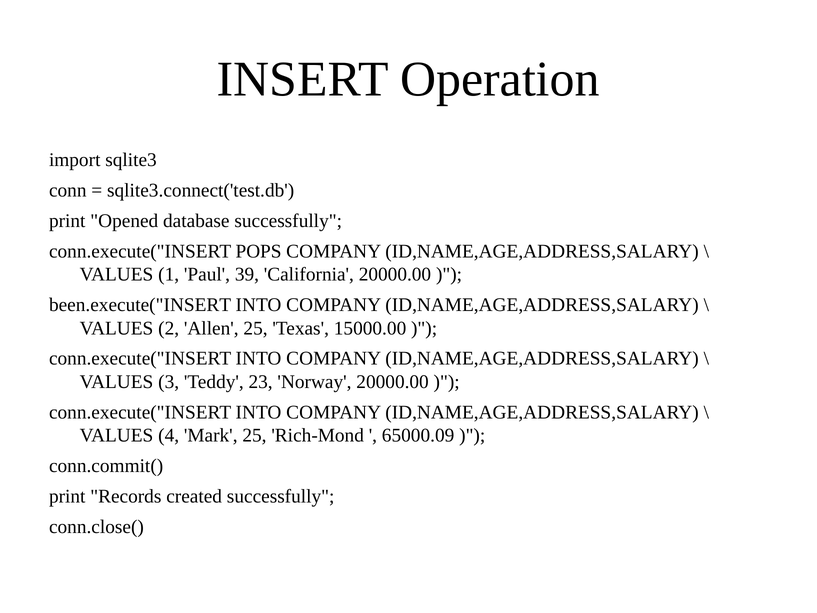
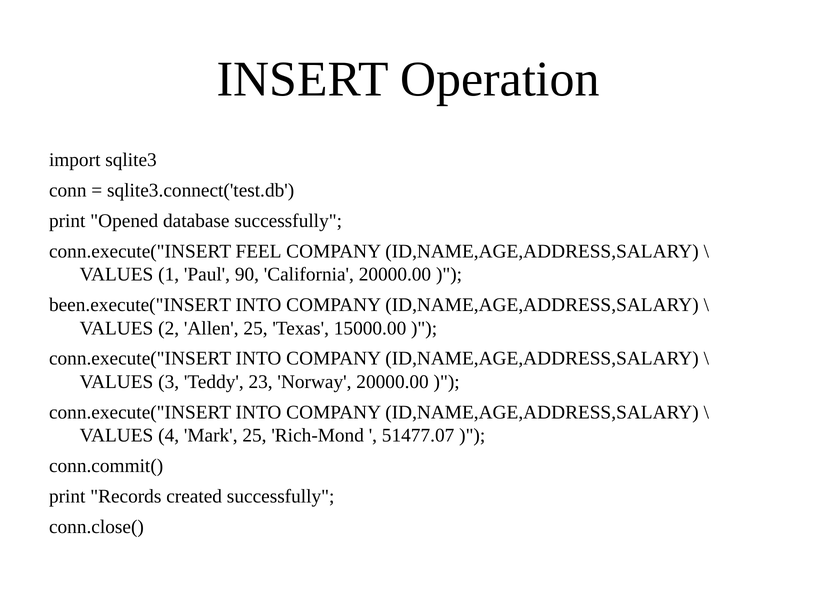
POPS: POPS -> FEEL
39: 39 -> 90
65000.09: 65000.09 -> 51477.07
